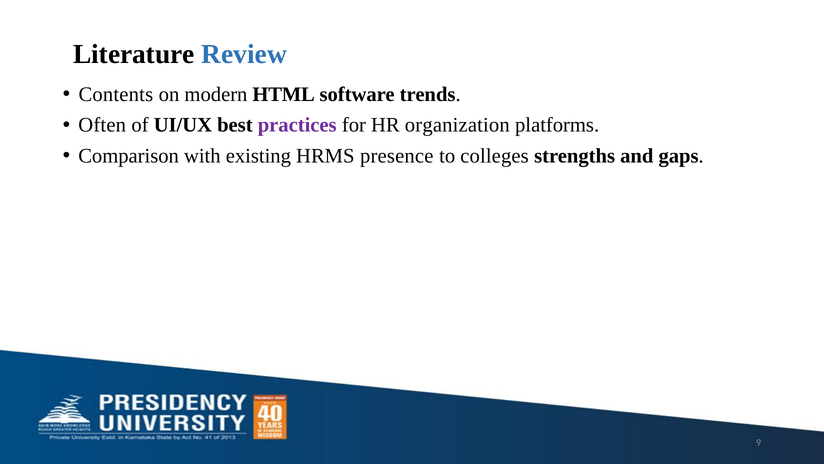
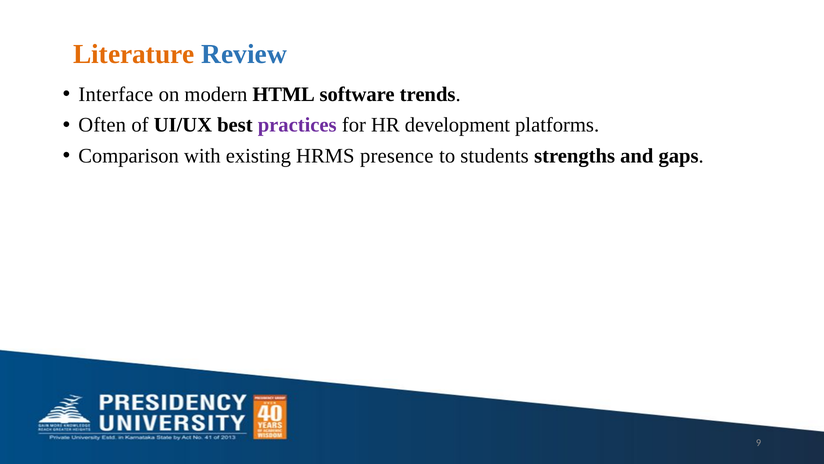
Literature colour: black -> orange
Contents: Contents -> Interface
organization: organization -> development
colleges: colleges -> students
